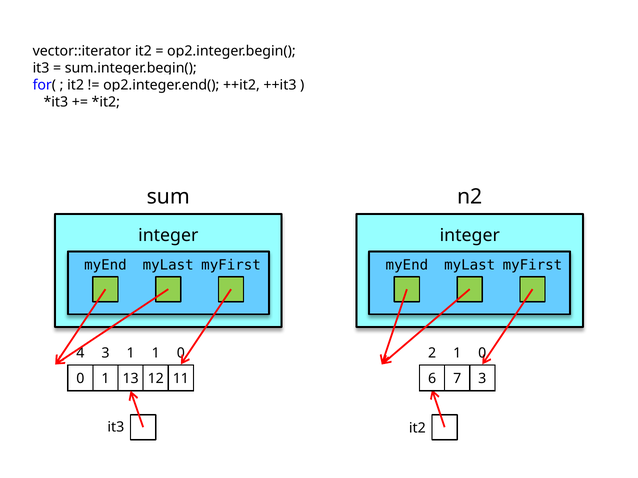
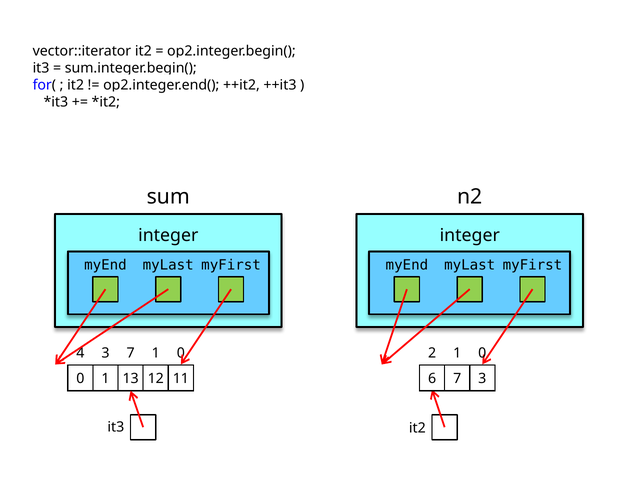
3 1: 1 -> 7
